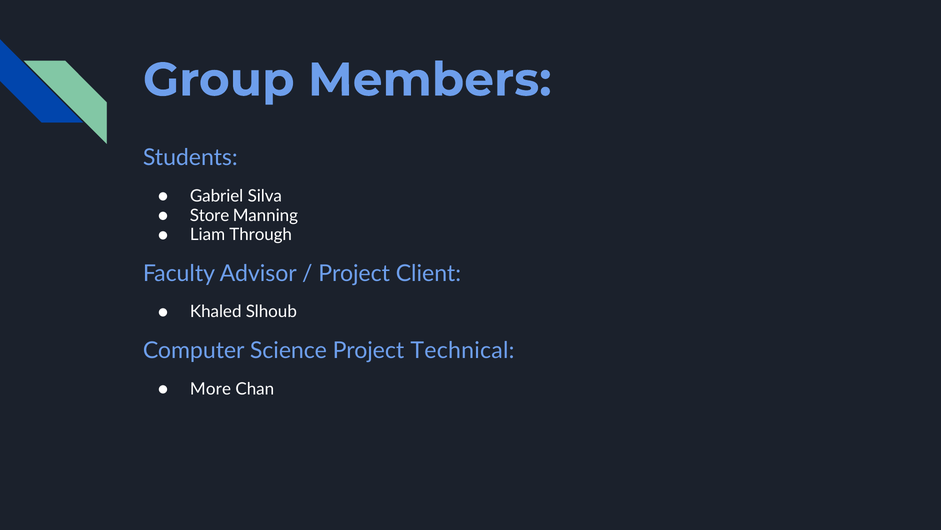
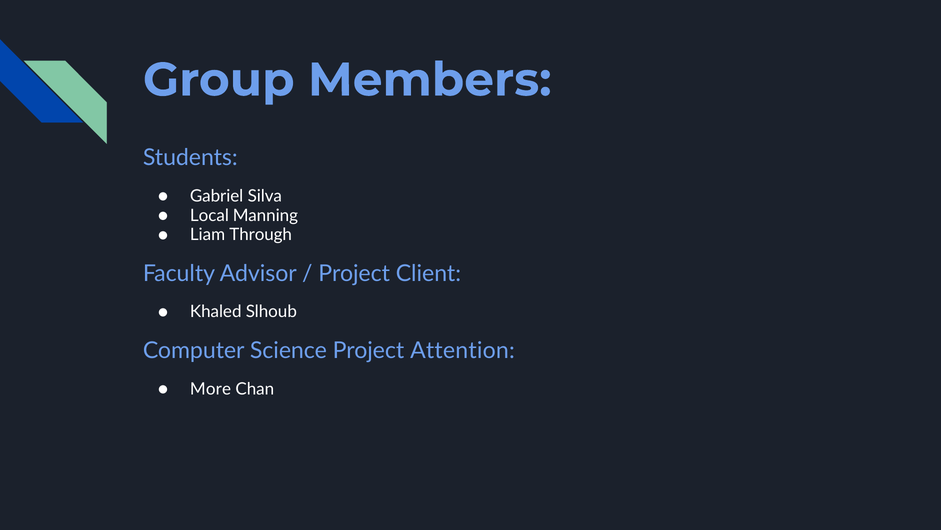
Store: Store -> Local
Technical: Technical -> Attention
